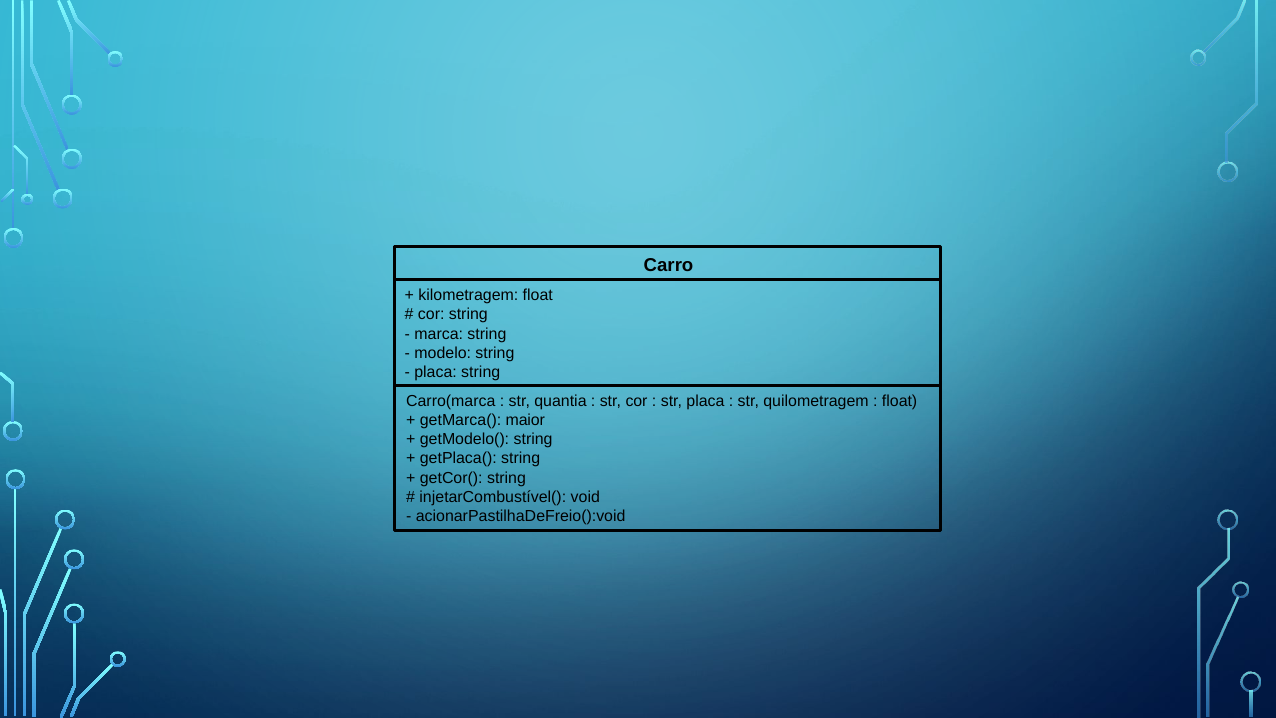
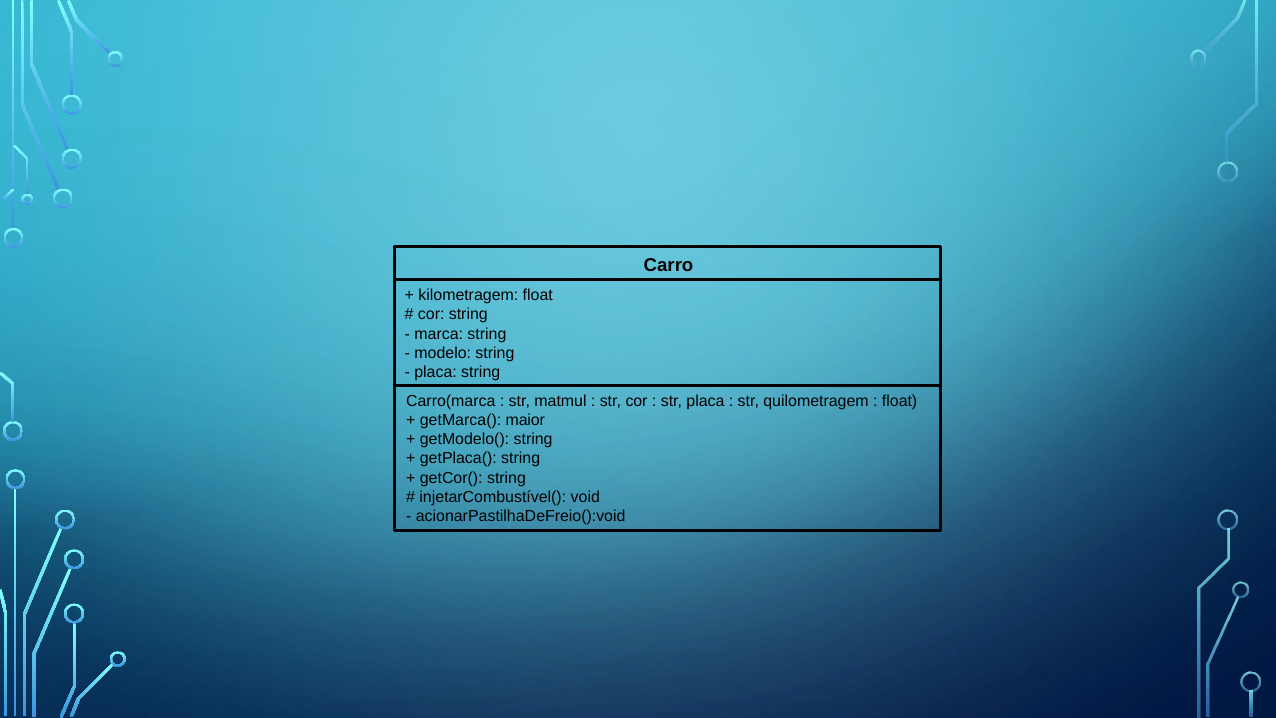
quantia: quantia -> matmul
